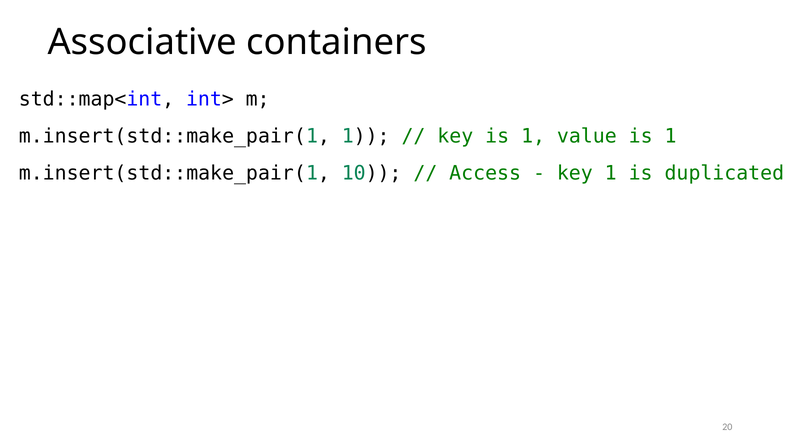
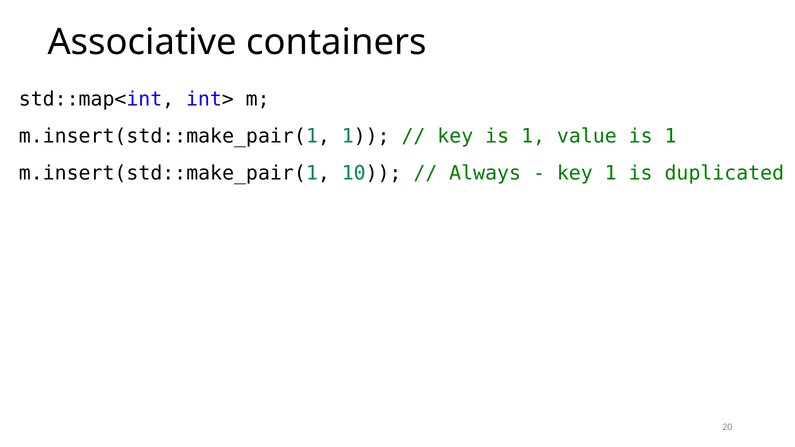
Access: Access -> Always
